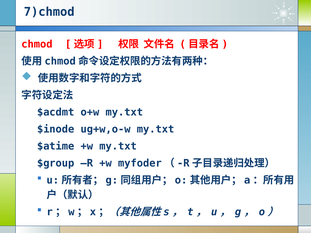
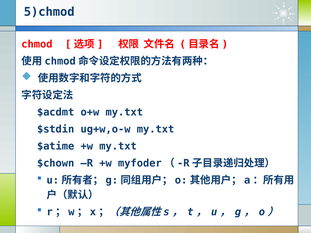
7)chmod: 7)chmod -> 5)chmod
$inode: $inode -> $stdin
$group: $group -> $chown
